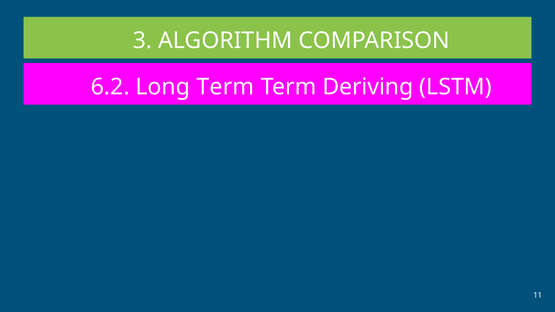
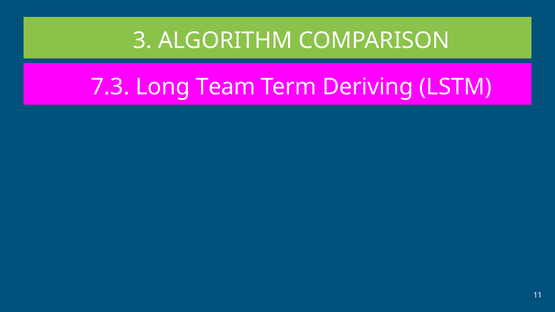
6.2: 6.2 -> 7.3
Long Term: Term -> Team
